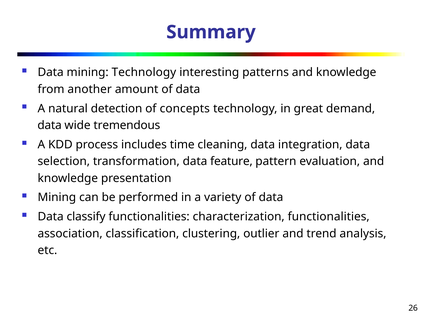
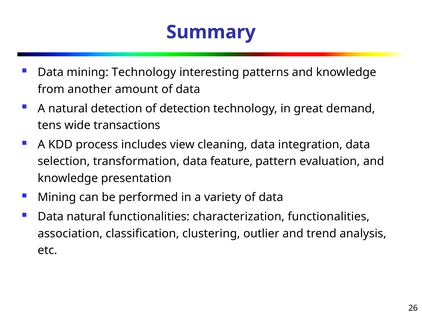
of concepts: concepts -> detection
data at (50, 126): data -> tens
tremendous: tremendous -> transactions
time: time -> view
Data classify: classify -> natural
